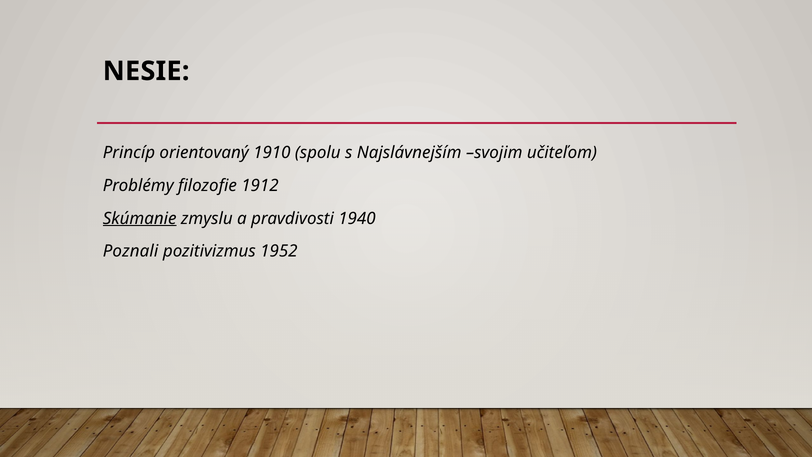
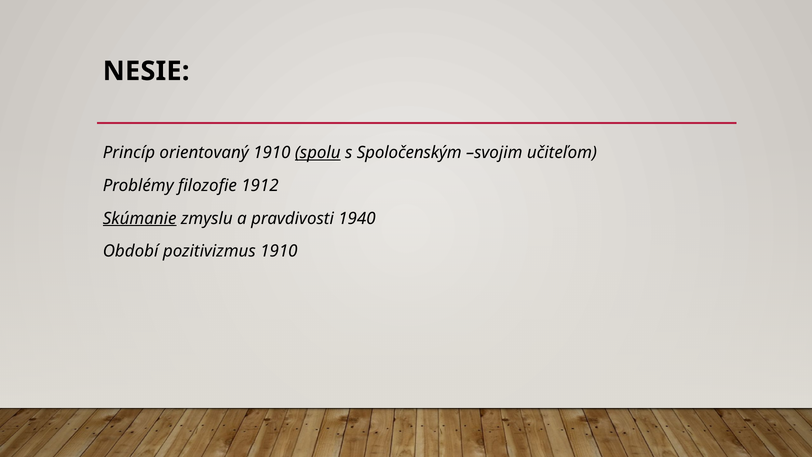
spolu underline: none -> present
Najslávnejším: Najslávnejším -> Spoločenským
Poznali: Poznali -> Období
pozitivizmus 1952: 1952 -> 1910
